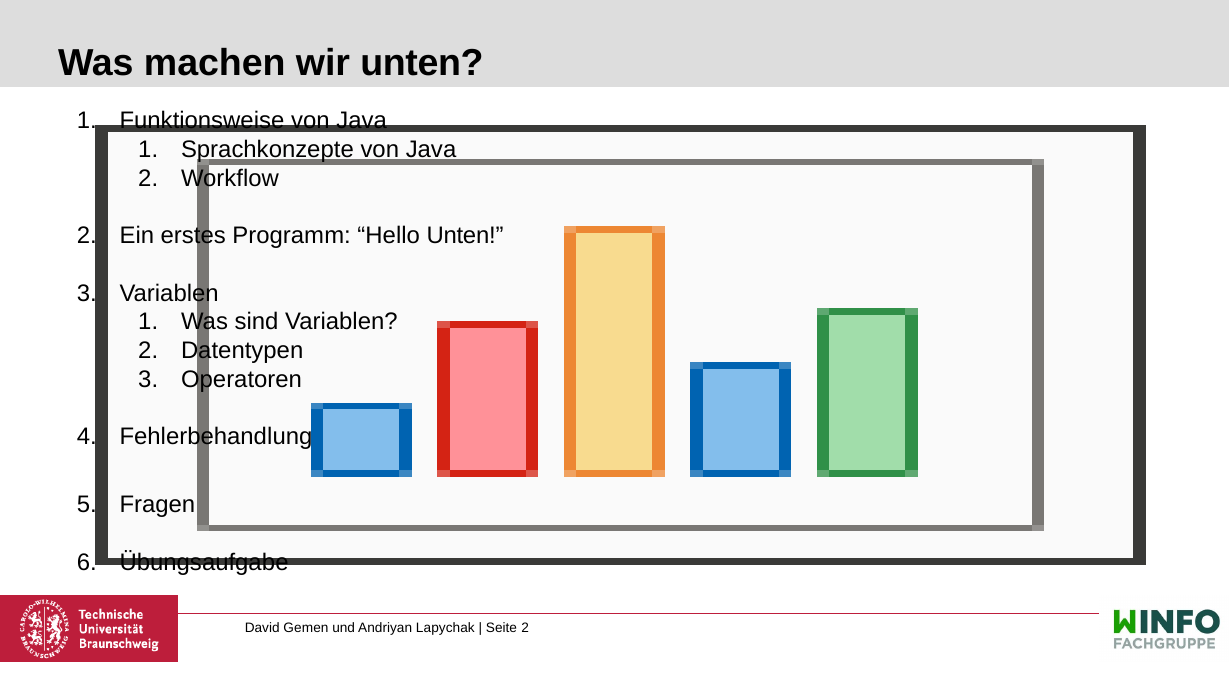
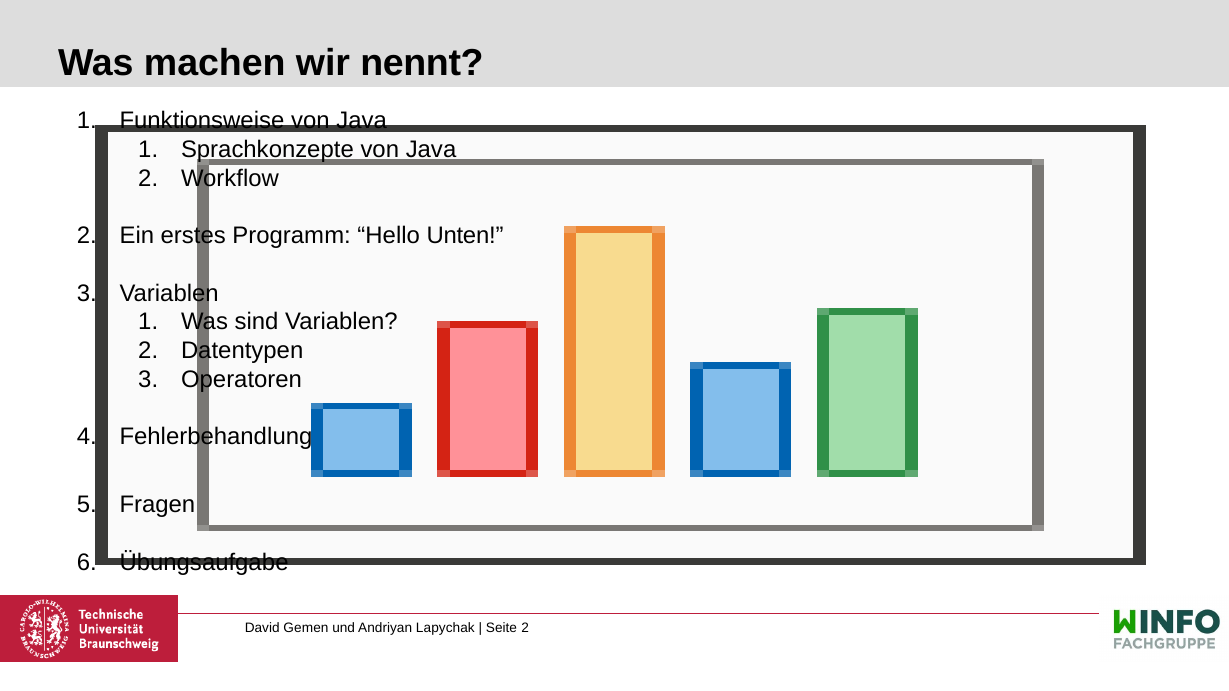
wir unten: unten -> nennt
